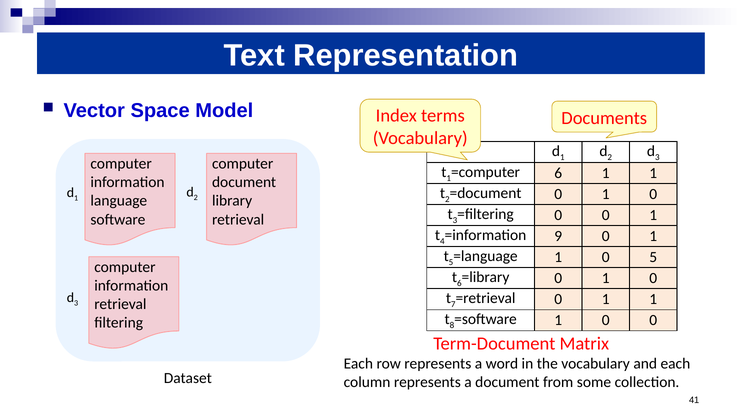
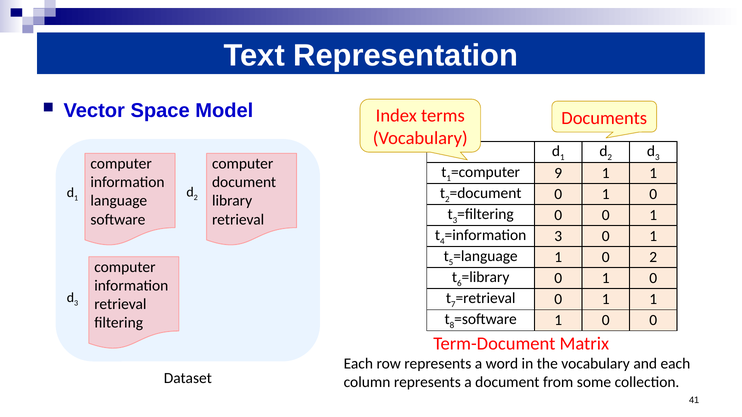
6 at (558, 173): 6 -> 9
9 at (558, 236): 9 -> 3
0 5: 5 -> 2
